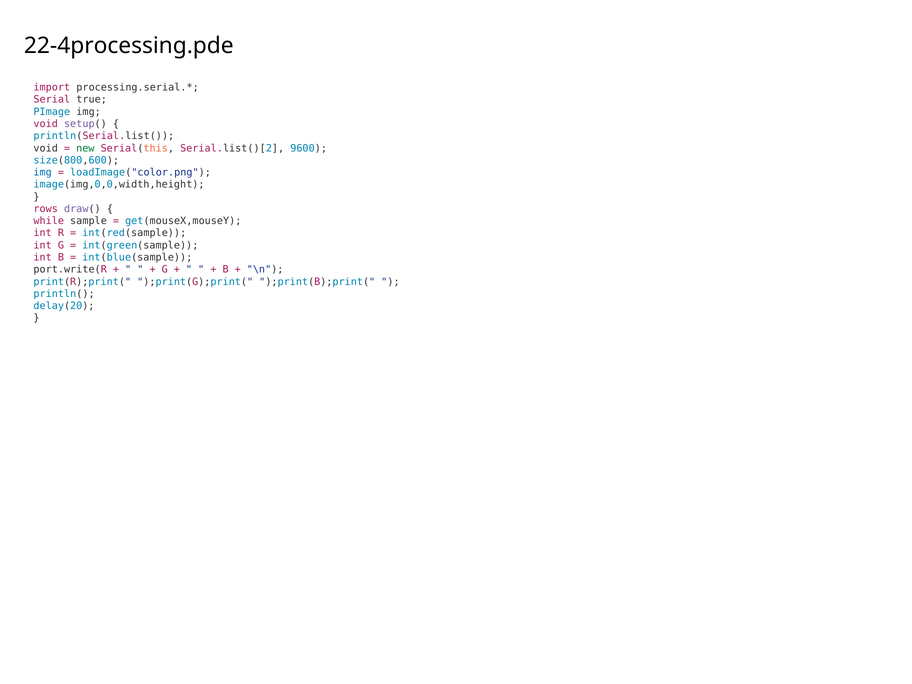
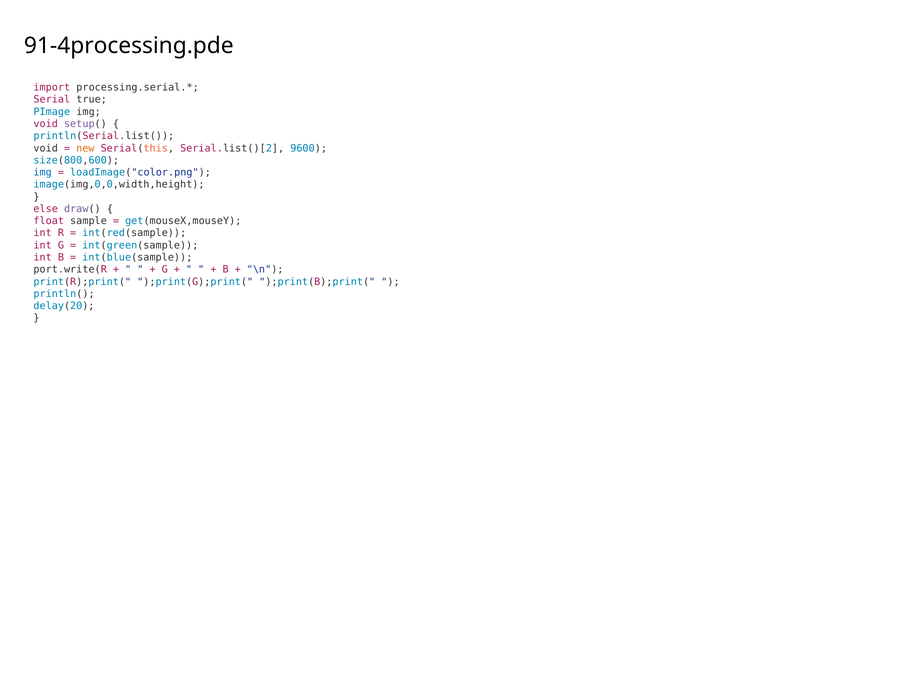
22-4processing.pde: 22-4processing.pde -> 91-4processing.pde
new colour: green -> orange
rows: rows -> else
while: while -> float
